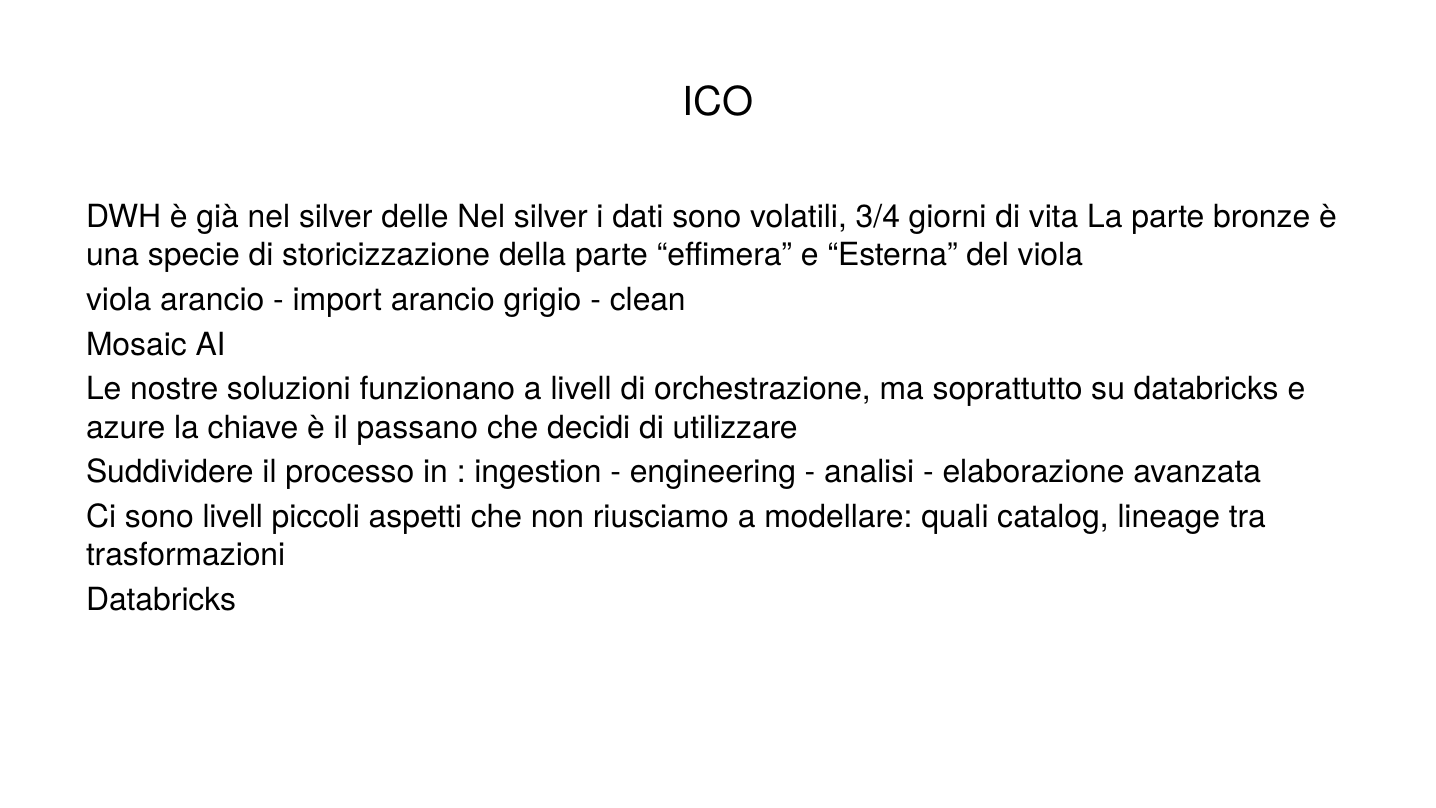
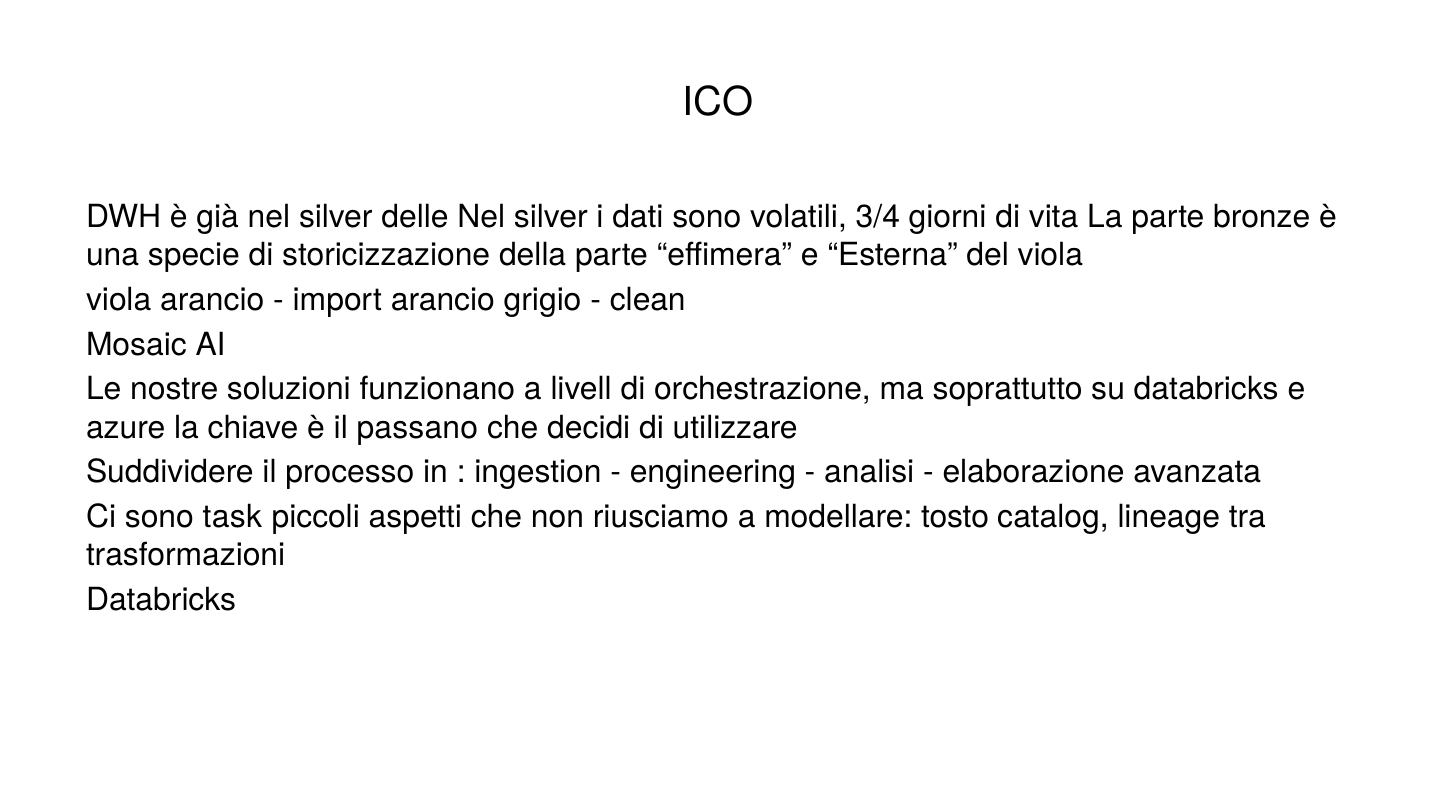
sono livell: livell -> task
quali: quali -> tosto
